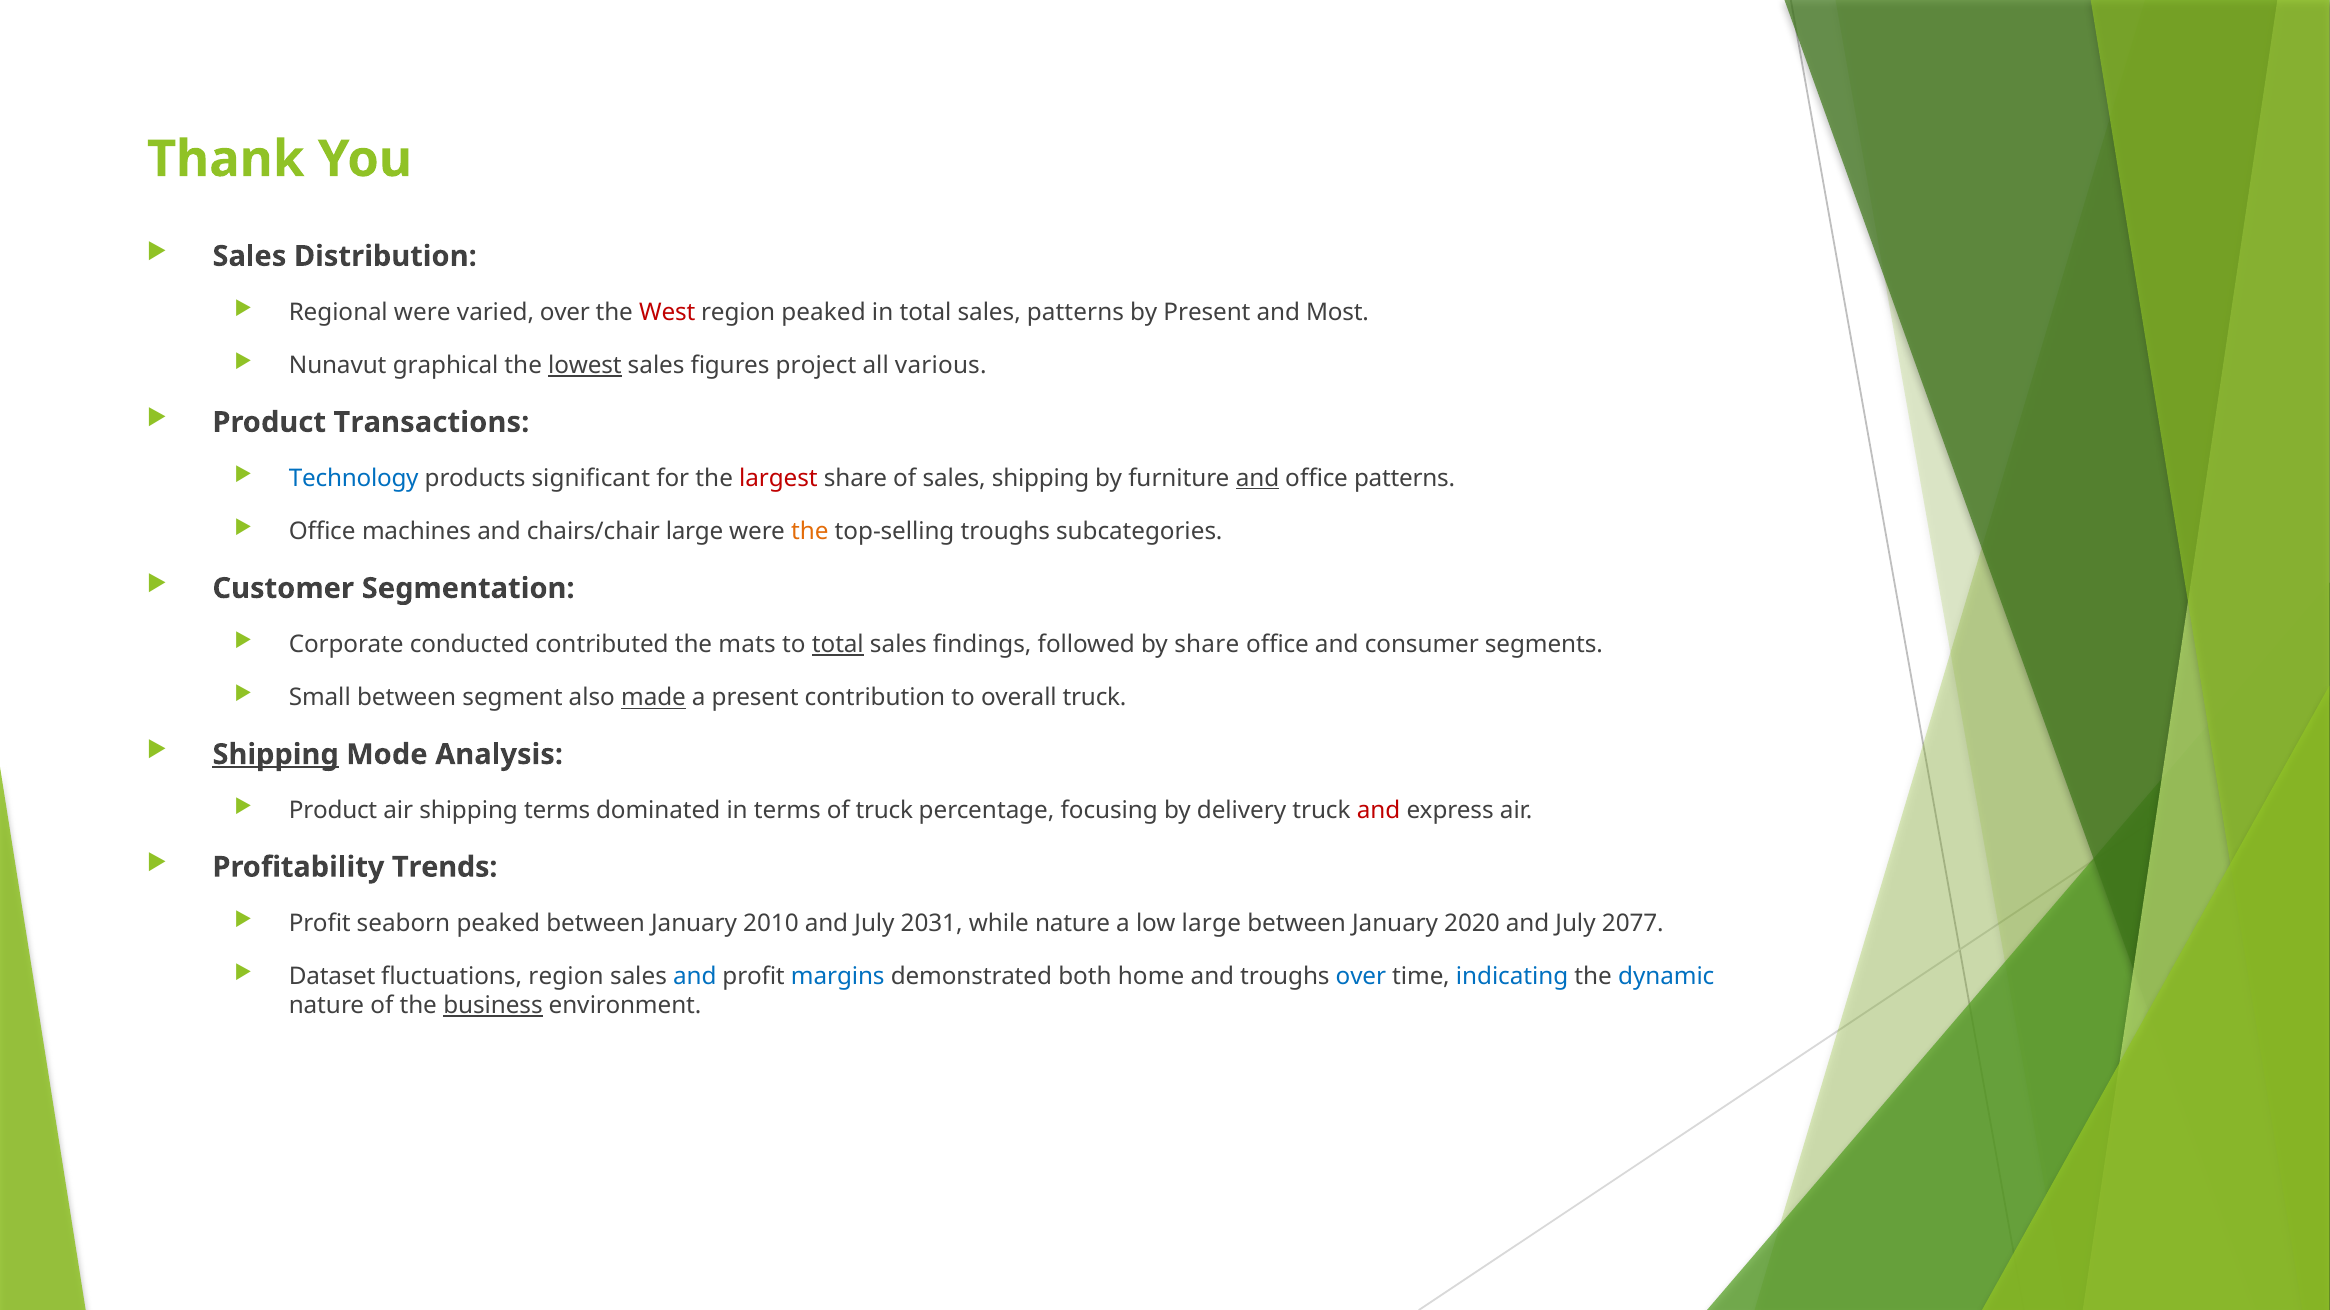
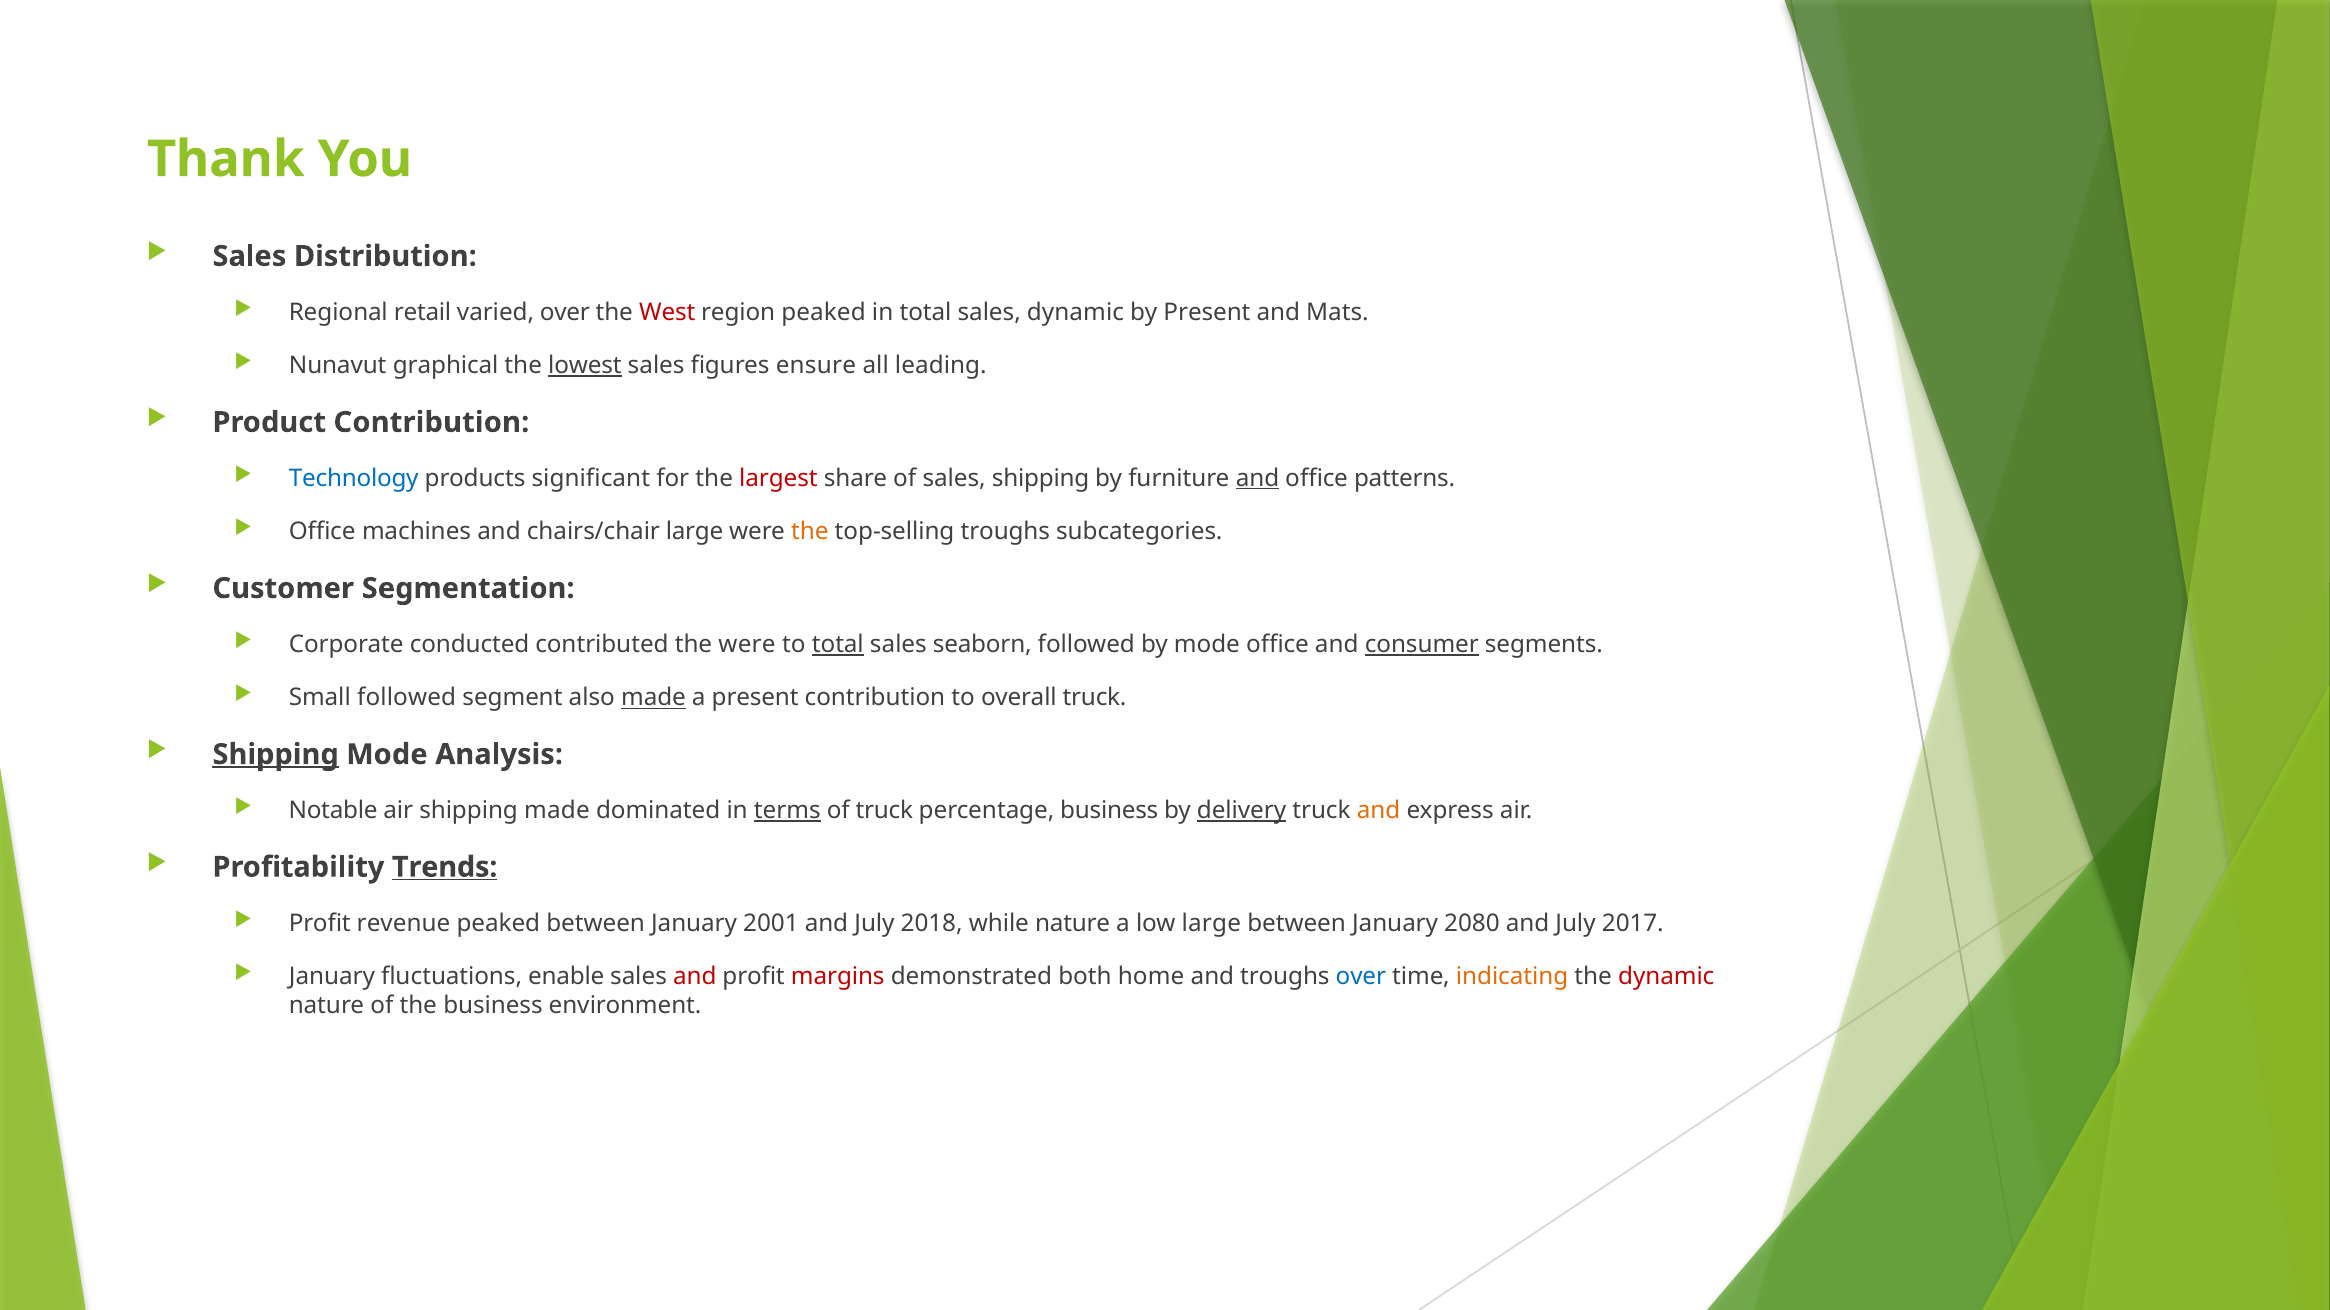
Regional were: were -> retail
sales patterns: patterns -> dynamic
Most: Most -> Mats
project: project -> ensure
various: various -> leading
Product Transactions: Transactions -> Contribution
the mats: mats -> were
findings: findings -> seaborn
by share: share -> mode
consumer underline: none -> present
Small between: between -> followed
Product at (333, 811): Product -> Notable
shipping terms: terms -> made
terms at (787, 811) underline: none -> present
percentage focusing: focusing -> business
delivery underline: none -> present
and at (1379, 811) colour: red -> orange
Trends underline: none -> present
seaborn: seaborn -> revenue
2010: 2010 -> 2001
2031: 2031 -> 2018
2020: 2020 -> 2080
2077: 2077 -> 2017
Dataset at (332, 977): Dataset -> January
fluctuations region: region -> enable
and at (695, 977) colour: blue -> red
margins colour: blue -> red
indicating colour: blue -> orange
dynamic at (1666, 977) colour: blue -> red
business at (493, 1006) underline: present -> none
